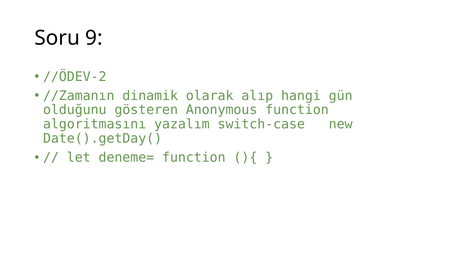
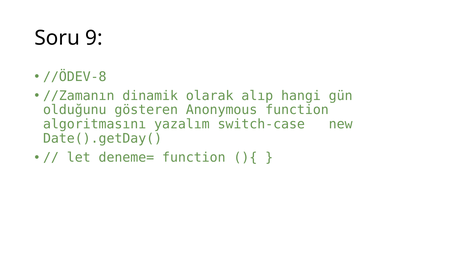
//ÖDEV-2: //ÖDEV-2 -> //ÖDEV-8
